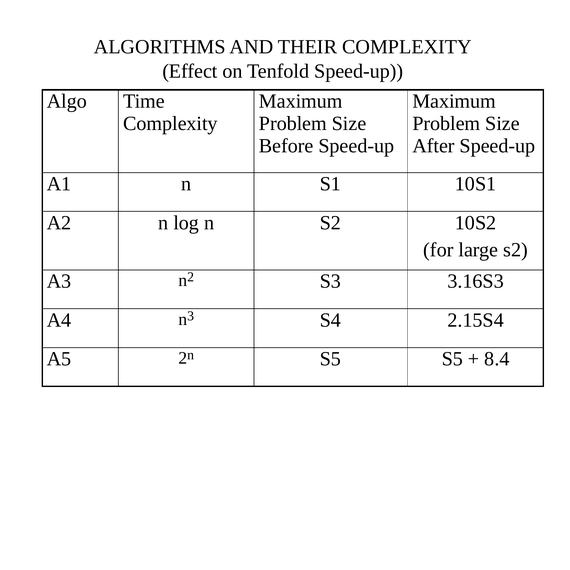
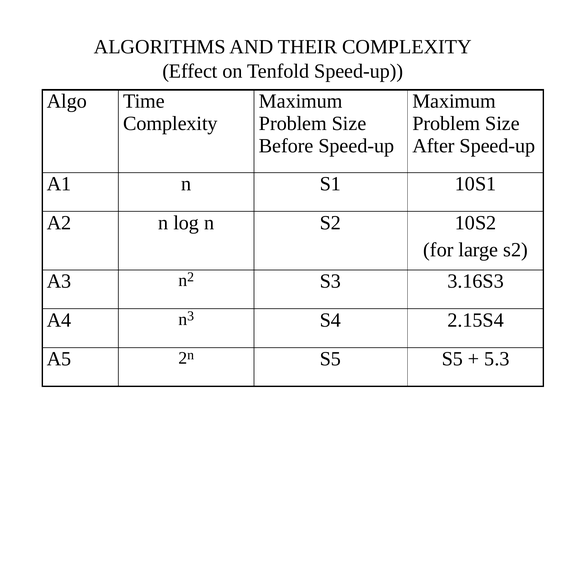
8.4: 8.4 -> 5.3
